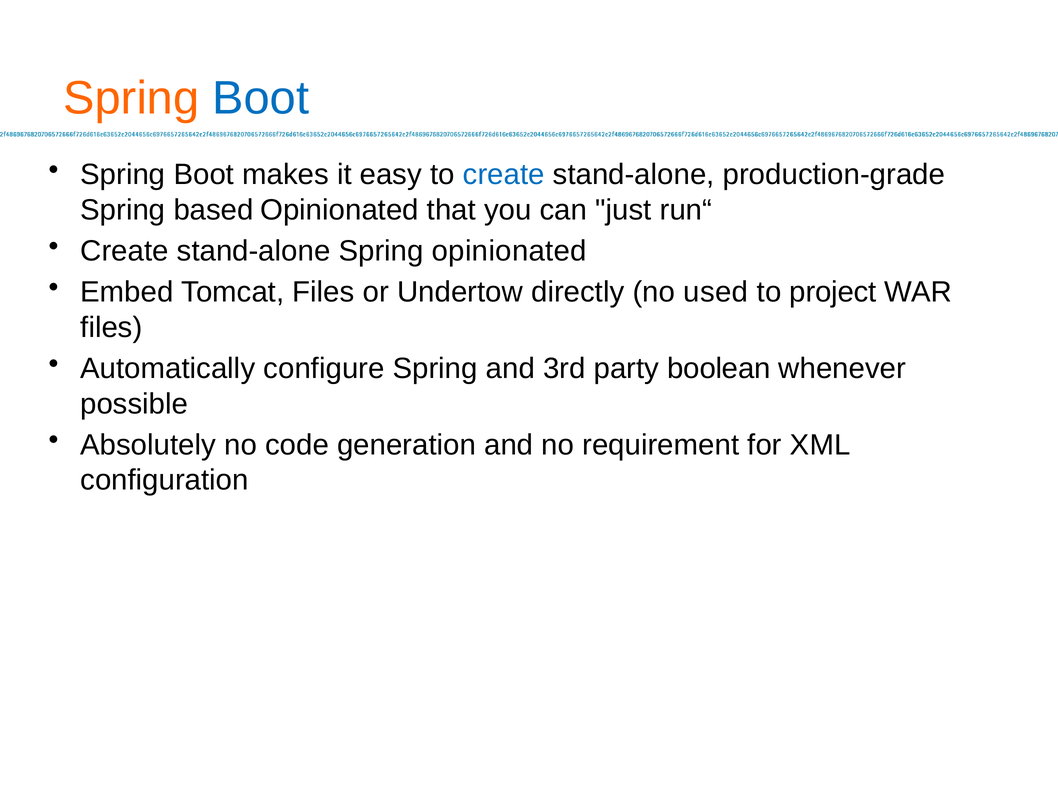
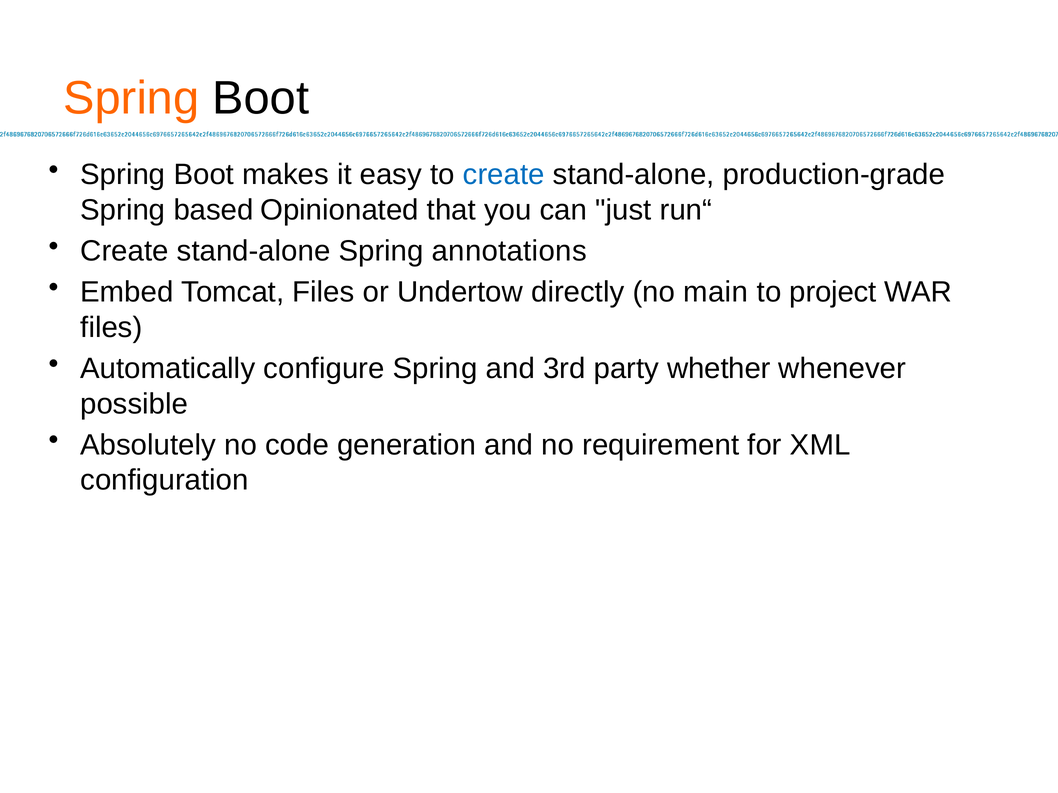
Boot at (261, 98) colour: blue -> black
Spring opinionated: opinionated -> annotations
used: used -> main
boolean: boolean -> whether
